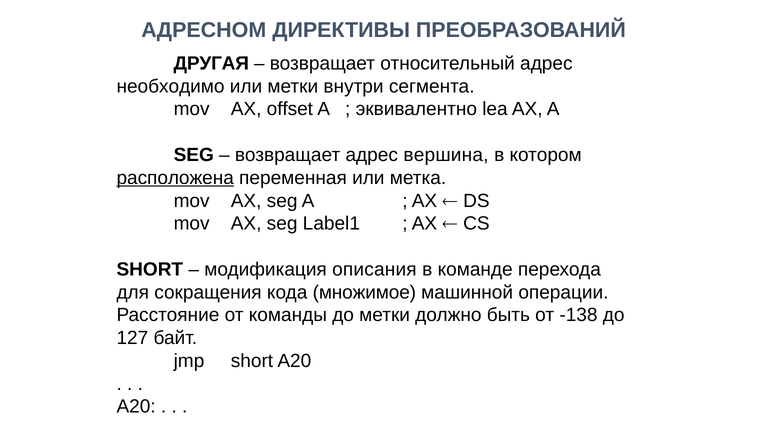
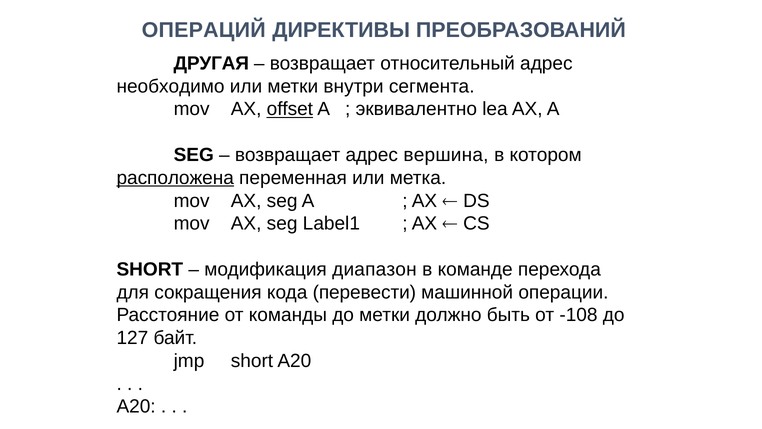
АДРЕСНОМ: АДРЕСНОМ -> ОПЕРАЦИЙ
offset underline: none -> present
описания: описания -> диапазон
множимое: множимое -> перевести
-138: -138 -> -108
